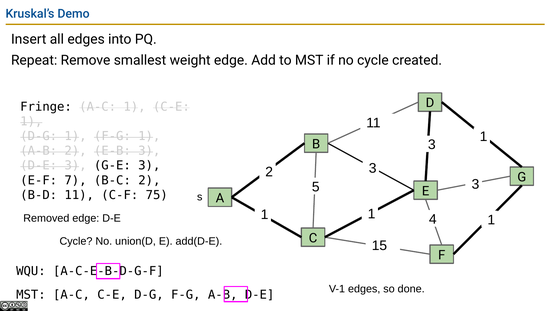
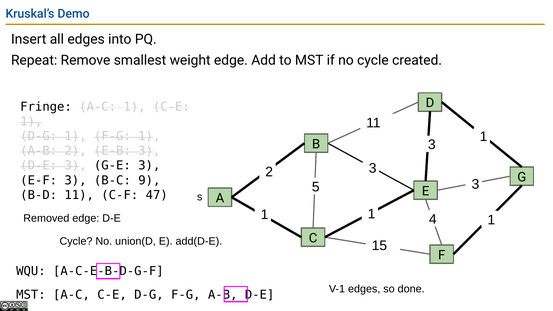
E-F 7: 7 -> 3
B-C 2: 2 -> 9
75: 75 -> 47
